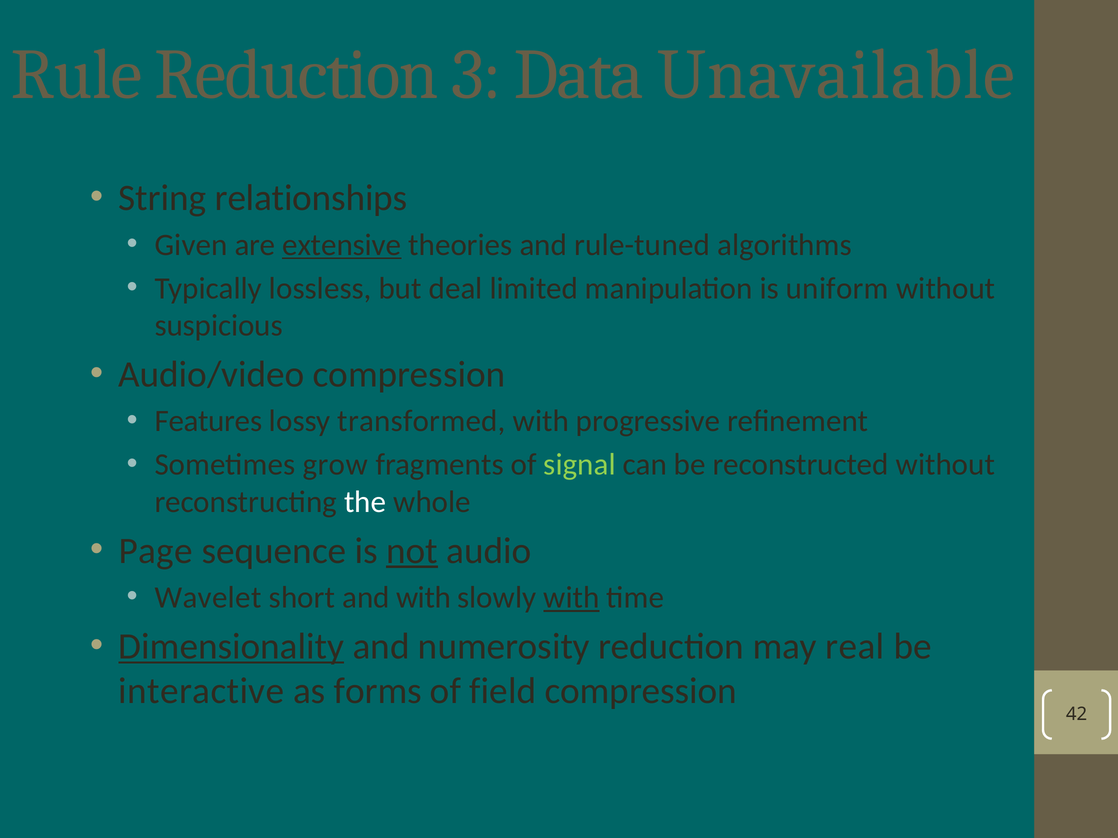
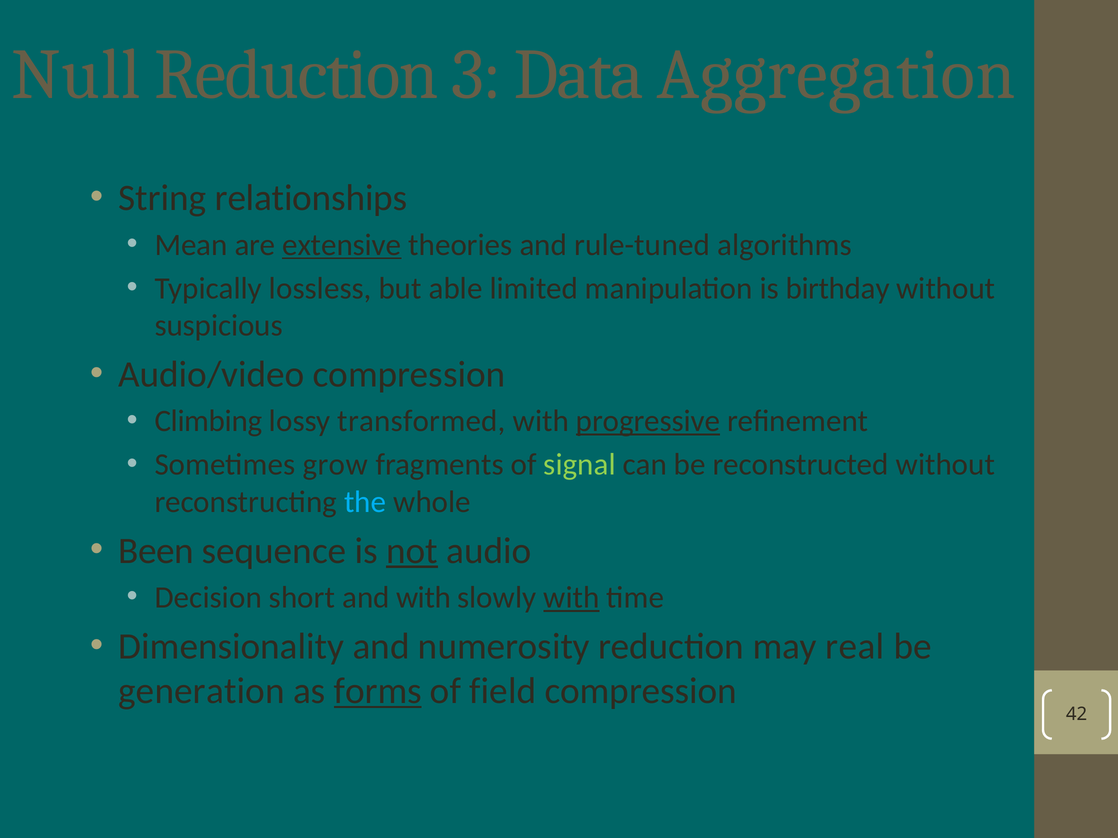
Rule: Rule -> Null
Unavailable: Unavailable -> Aggregation
Given: Given -> Mean
deal: deal -> able
uniform: uniform -> birthday
Features: Features -> Climbing
progressive underline: none -> present
the colour: white -> light blue
Page: Page -> Been
Wavelet: Wavelet -> Decision
Dimensionality underline: present -> none
interactive: interactive -> generation
forms underline: none -> present
